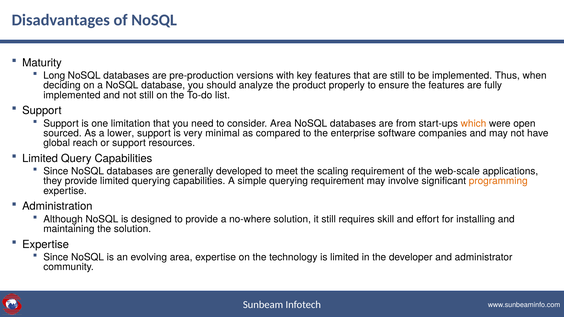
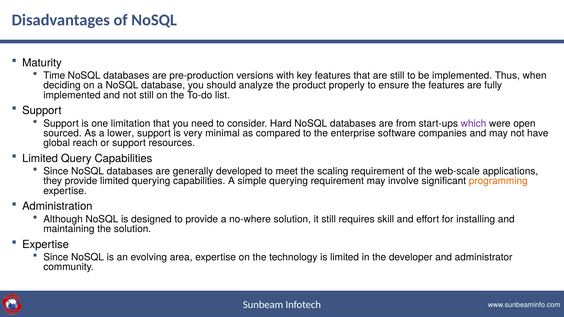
Long: Long -> Time
consider Area: Area -> Hard
which colour: orange -> purple
